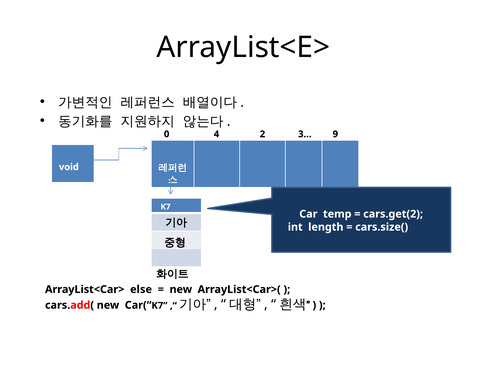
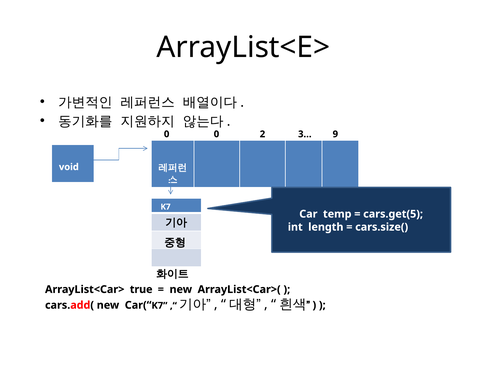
0 4: 4 -> 0
cars.get(2: cars.get(2 -> cars.get(5
else: else -> true
